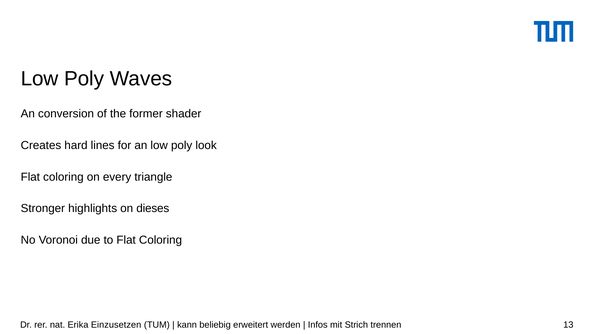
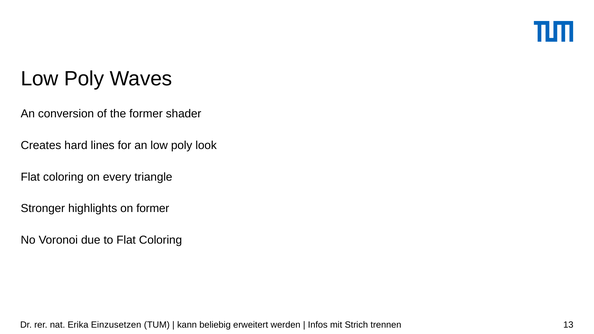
on dieses: dieses -> former
